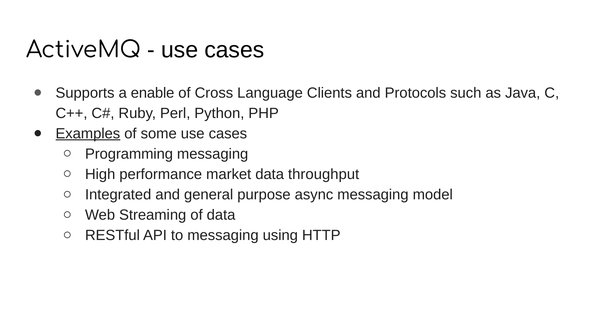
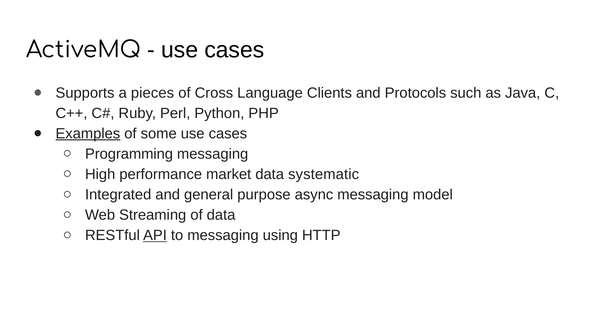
enable: enable -> pieces
throughput: throughput -> systematic
API underline: none -> present
